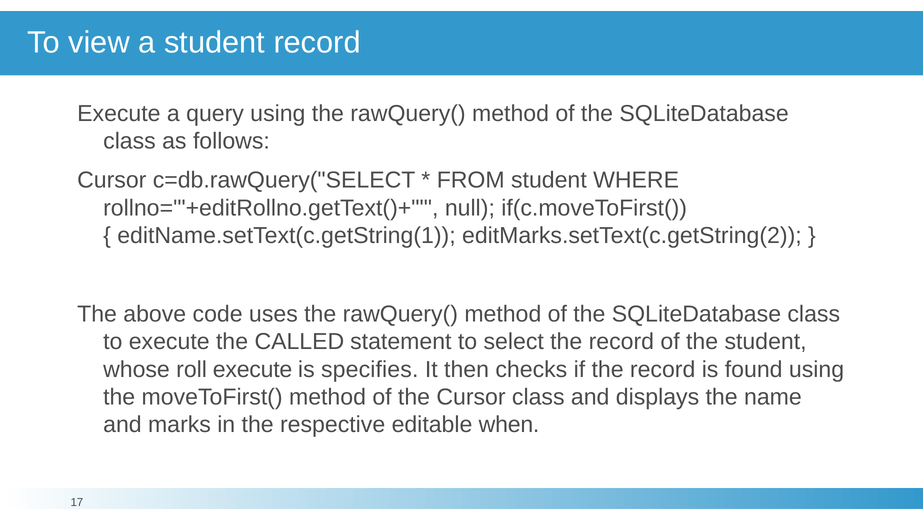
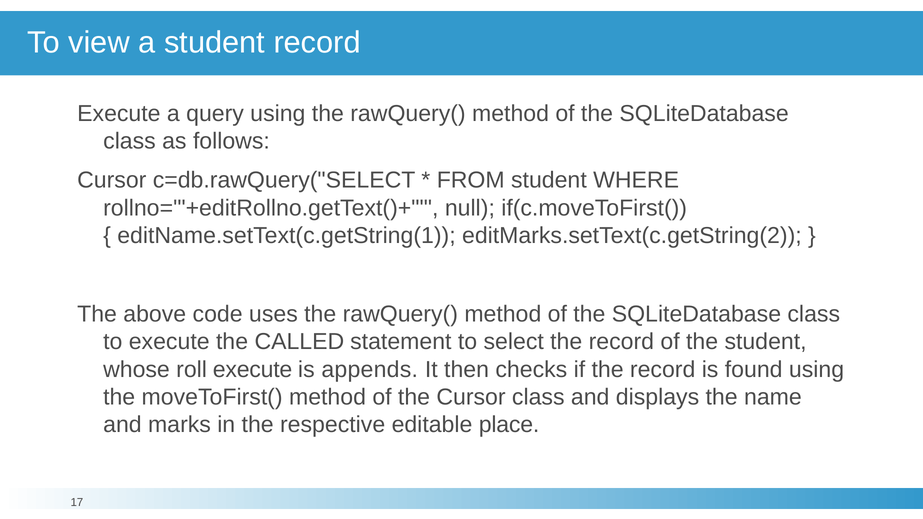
specifies: specifies -> appends
when: when -> place
